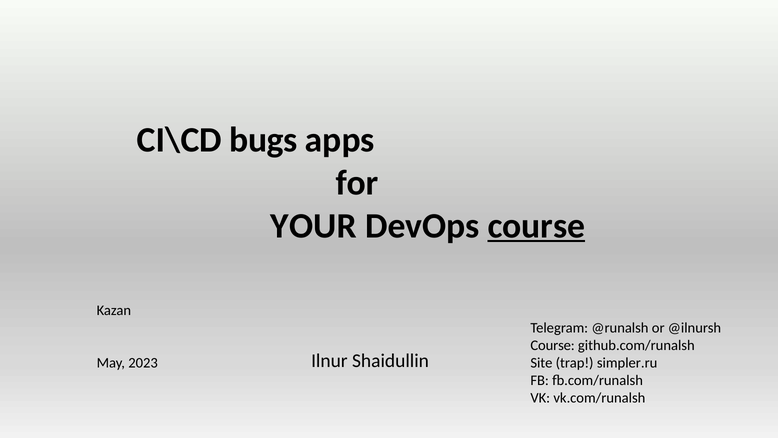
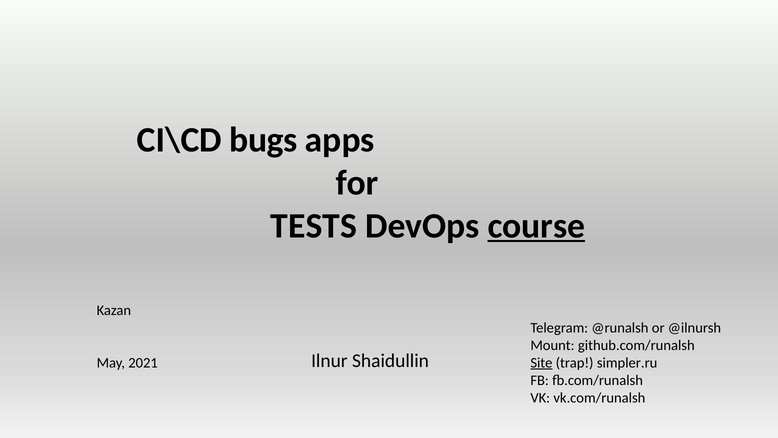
YOUR: YOUR -> TESTS
Course at (553, 345): Course -> Mount
2023: 2023 -> 2021
Site underline: none -> present
